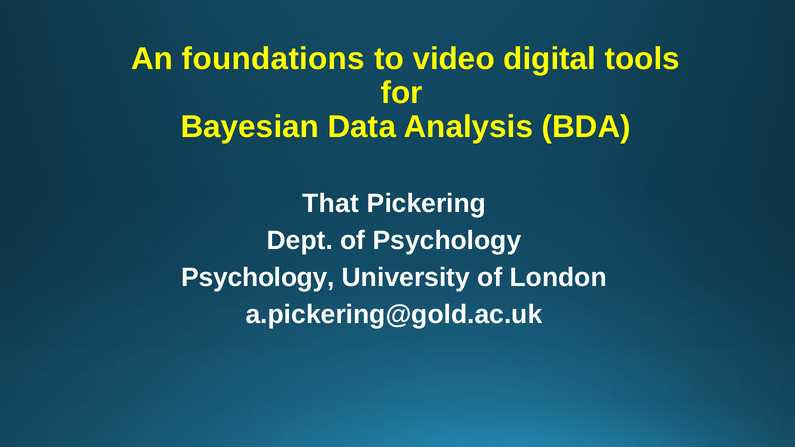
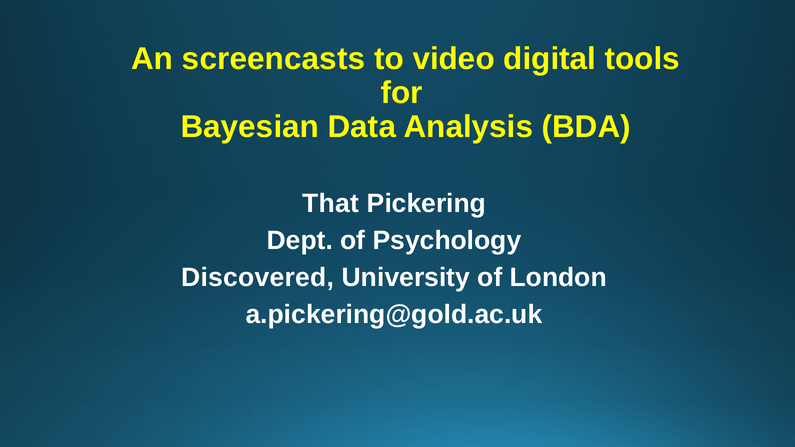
foundations: foundations -> screencasts
Psychology at (258, 278): Psychology -> Discovered
